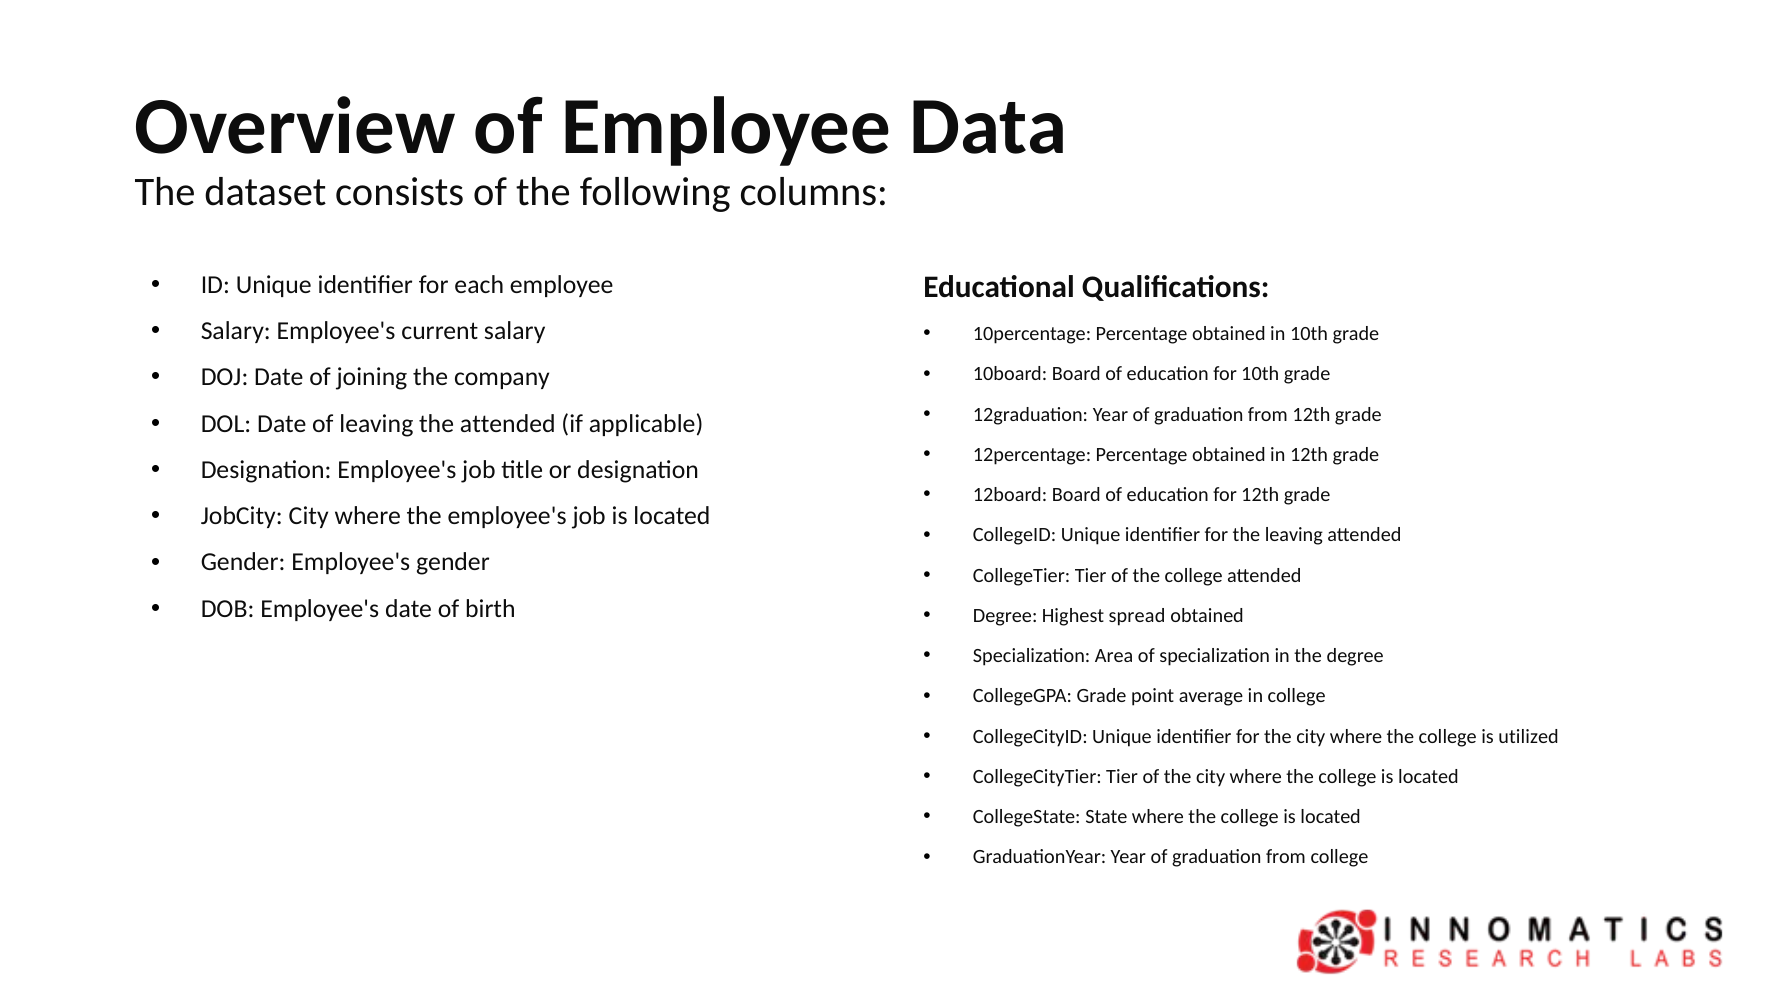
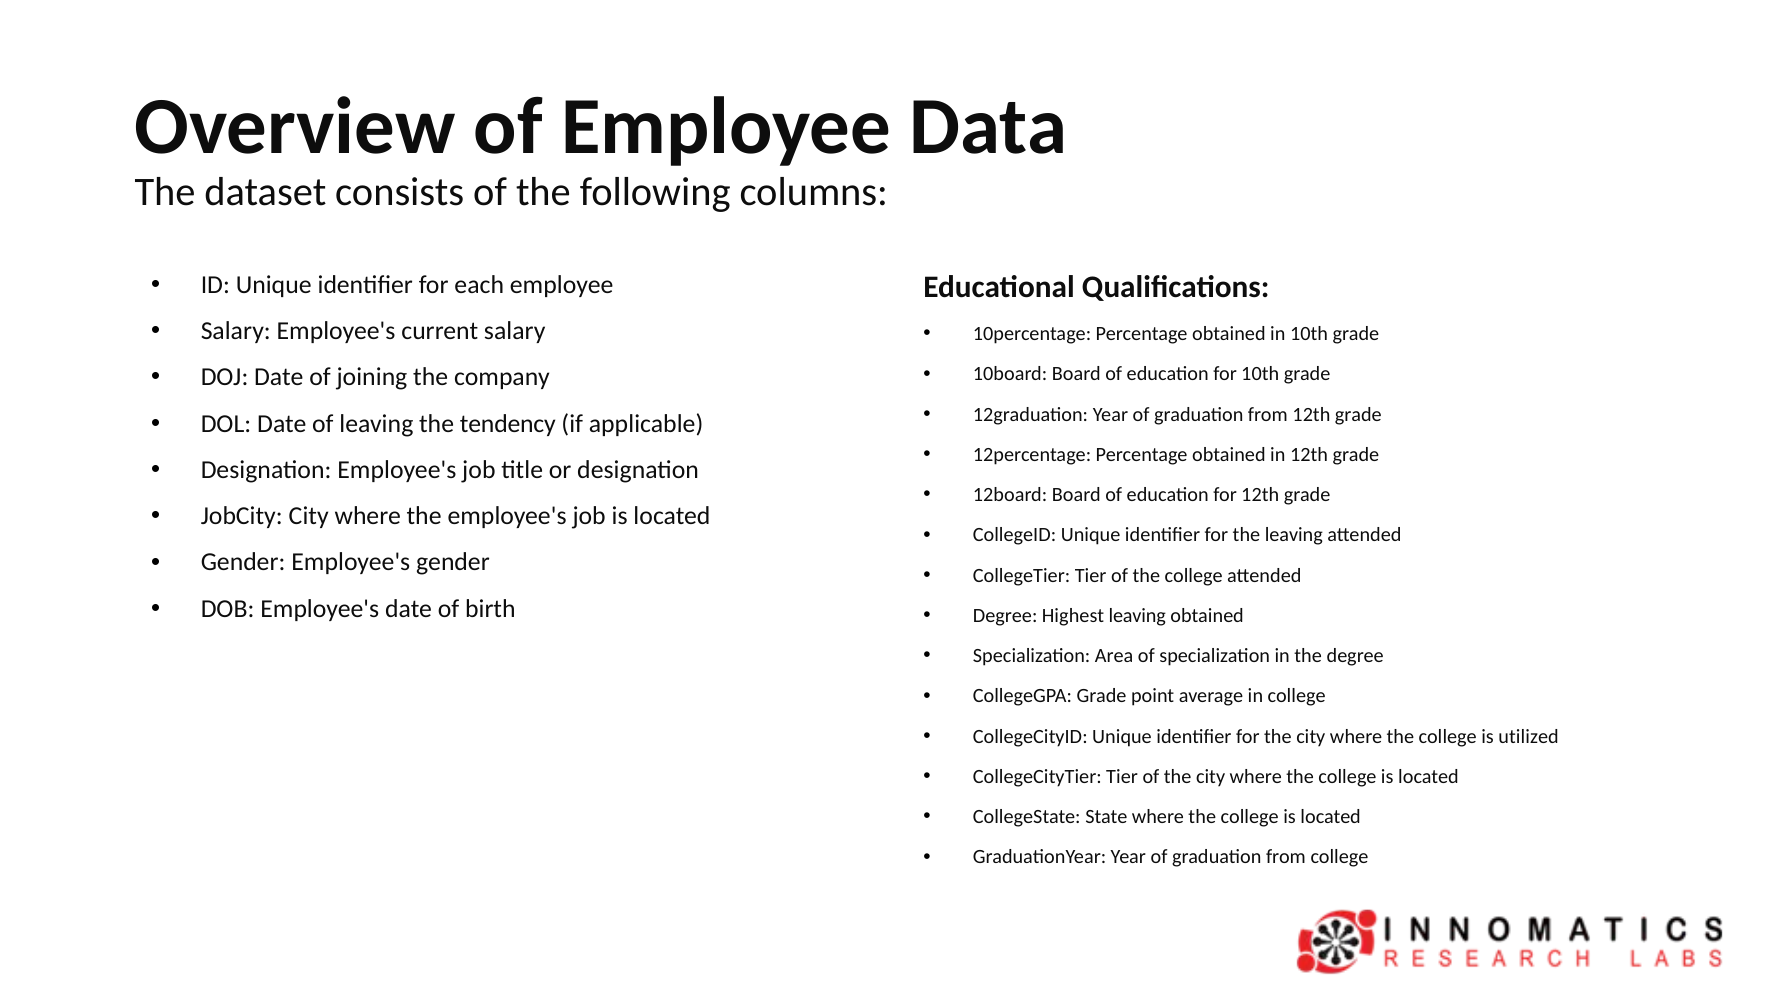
the attended: attended -> tendency
Highest spread: spread -> leaving
